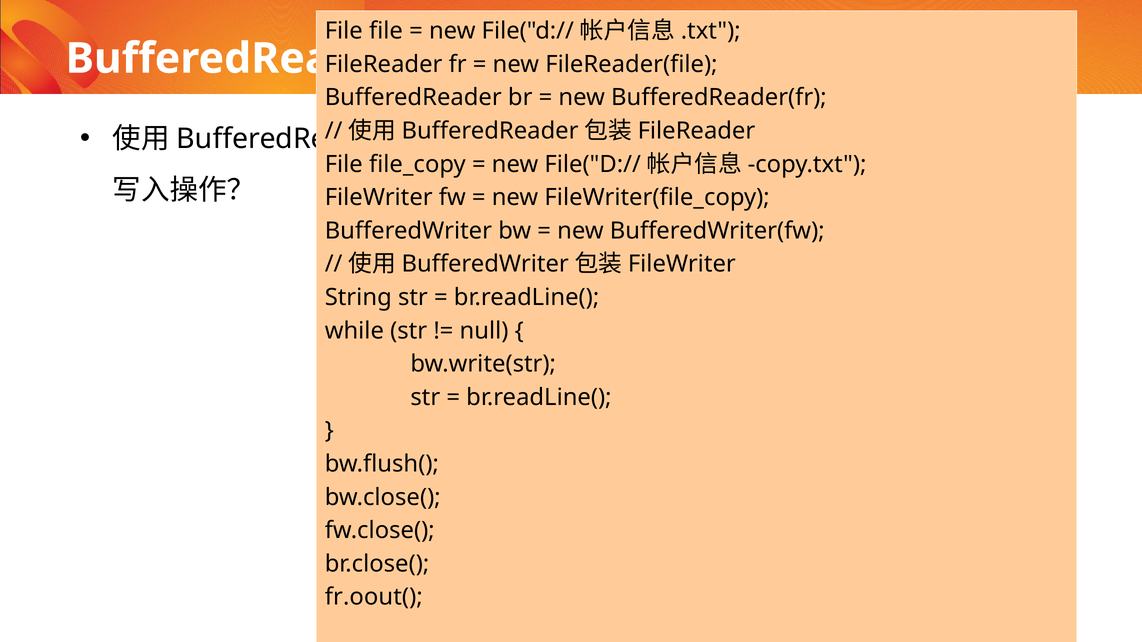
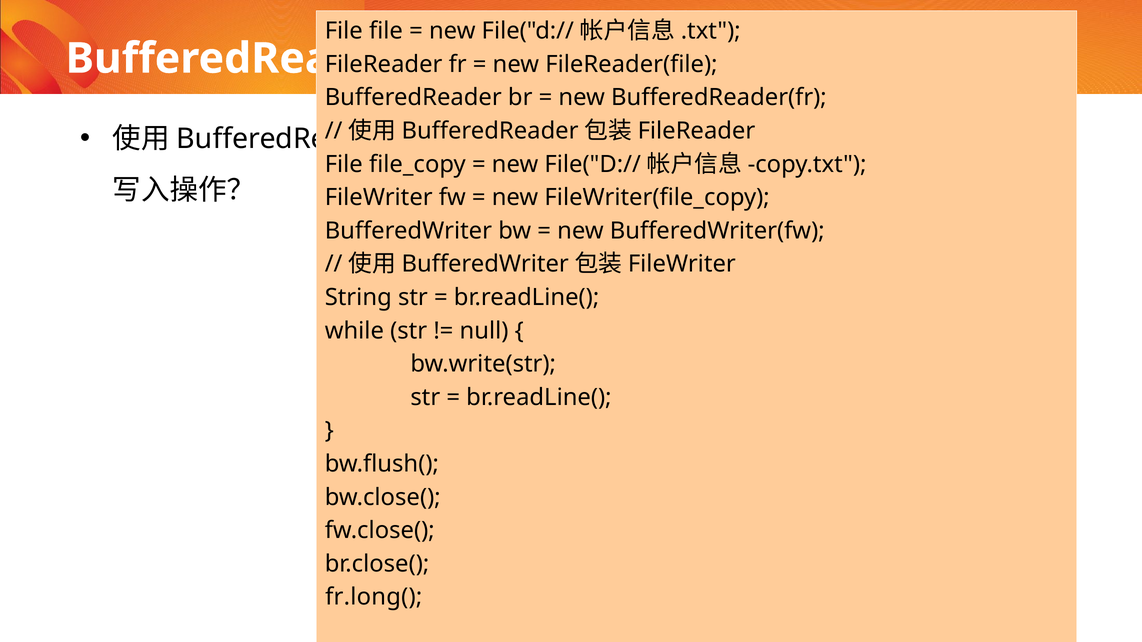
fr.oout(: fr.oout( -> fr.long(
